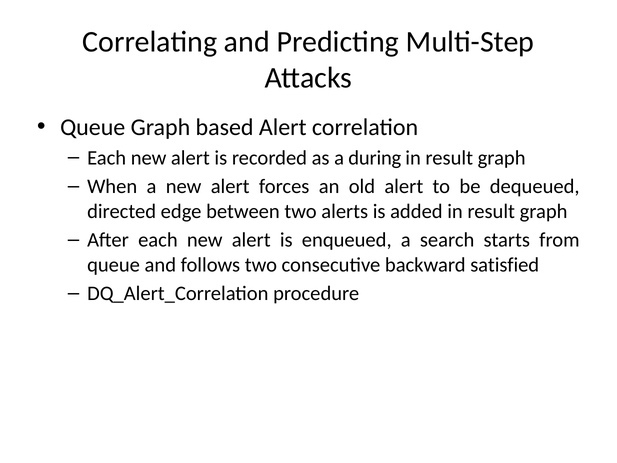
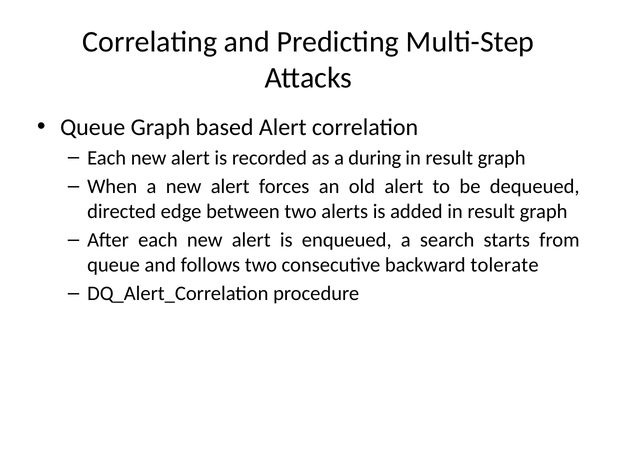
satisfied: satisfied -> tolerate
